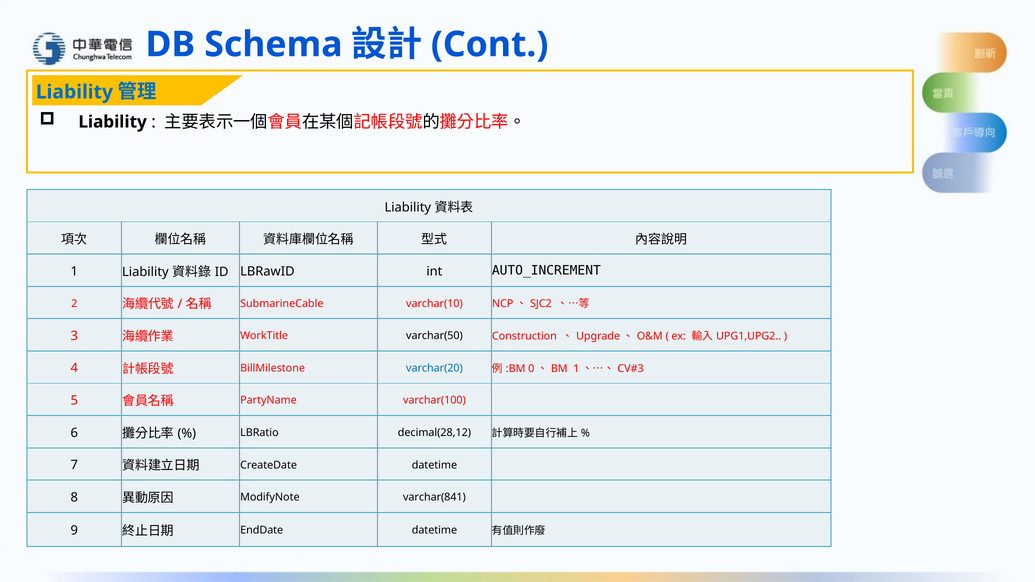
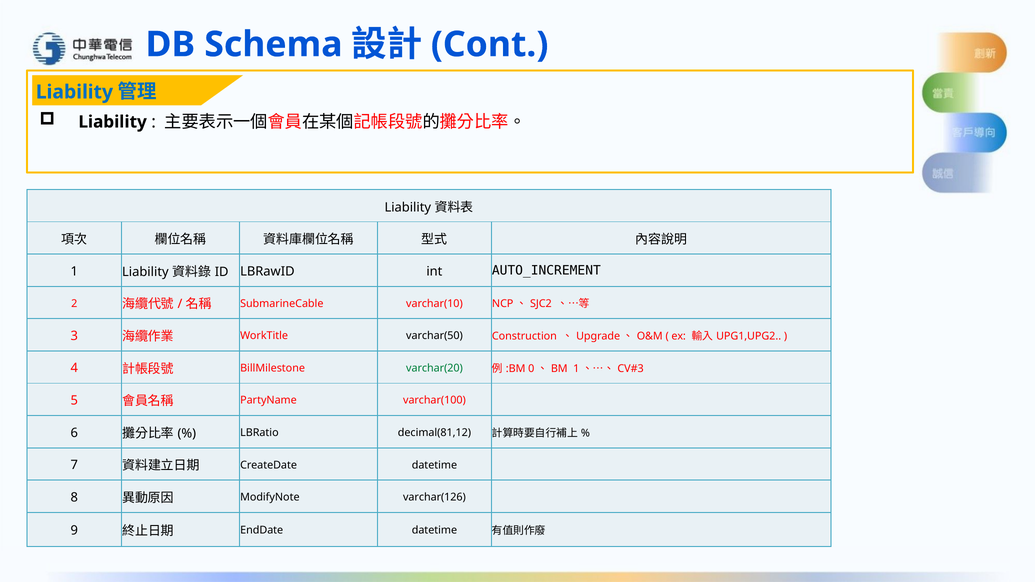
varchar(20 colour: blue -> green
decimal(28,12: decimal(28,12 -> decimal(81,12
varchar(841: varchar(841 -> varchar(126
